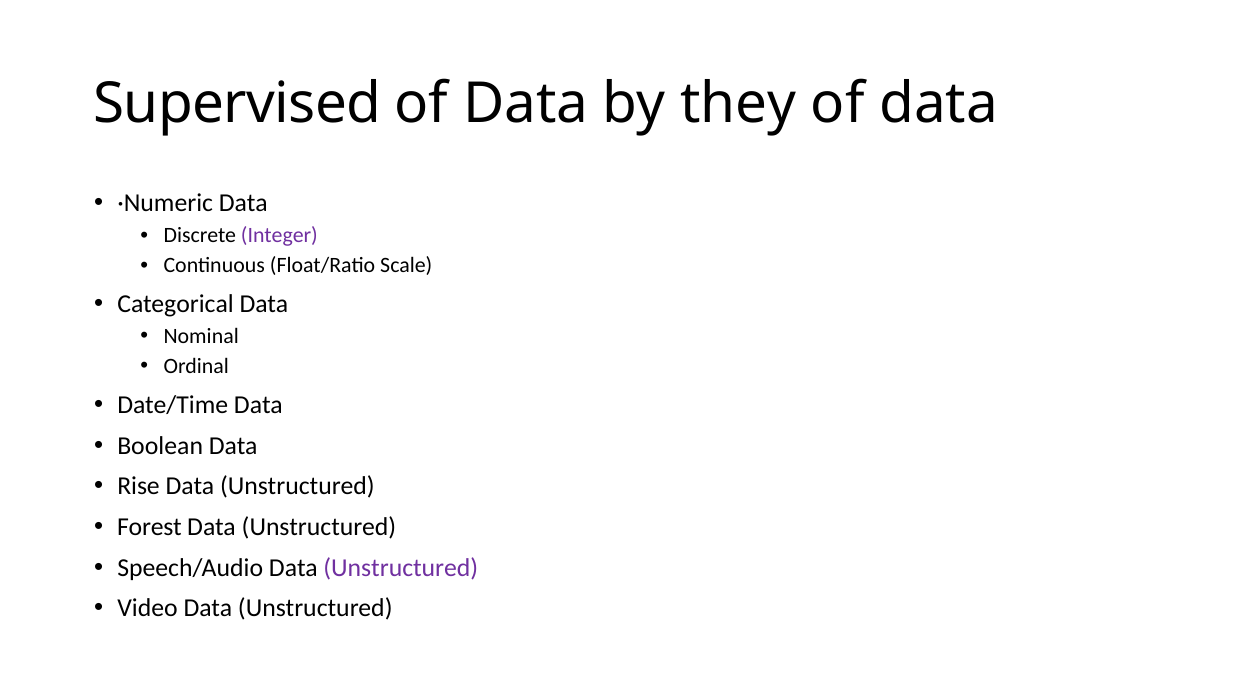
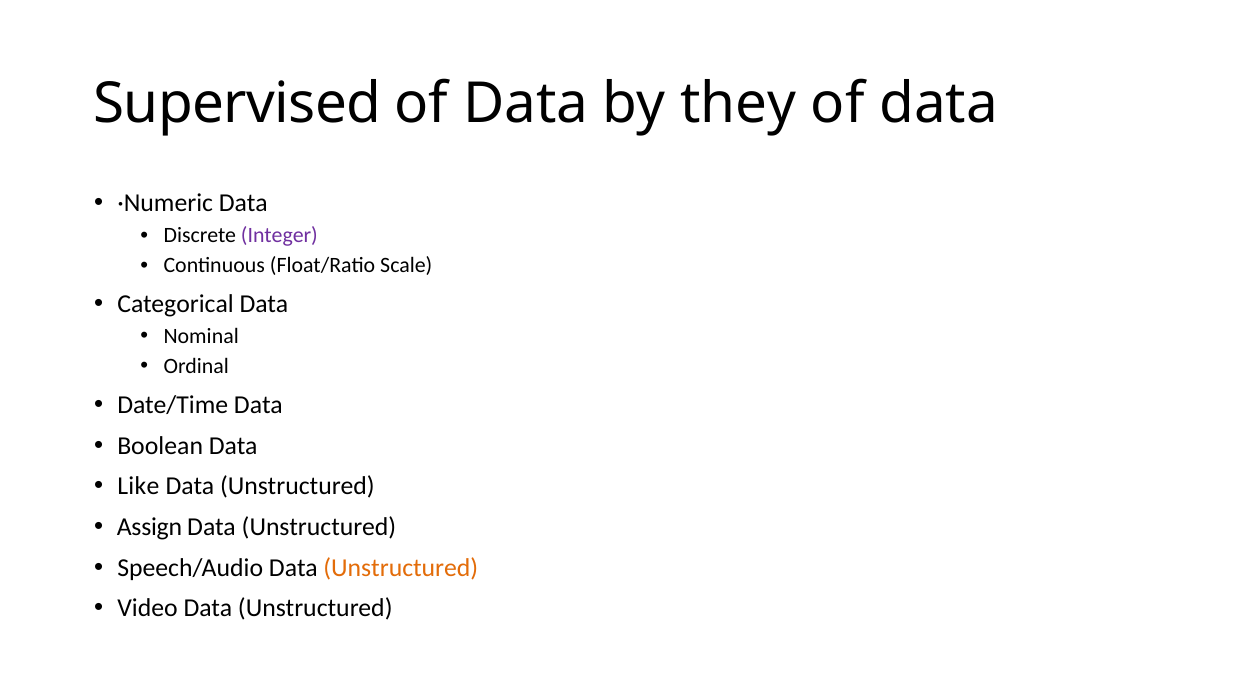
Rise: Rise -> Like
Forest: Forest -> Assign
Unstructured at (401, 567) colour: purple -> orange
